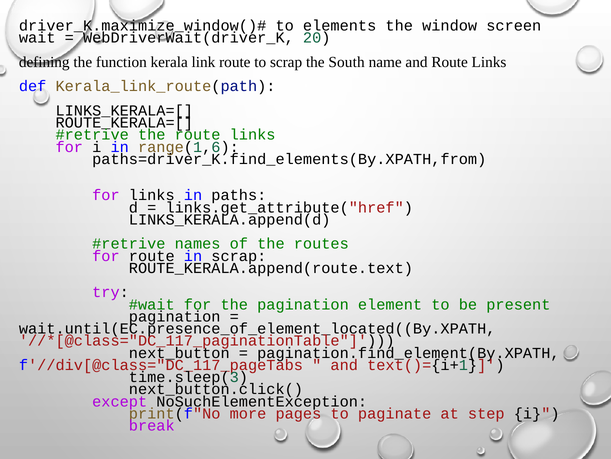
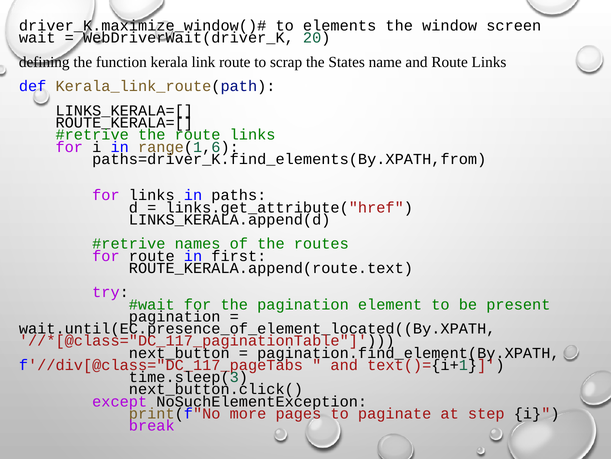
South: South -> States
in scrap: scrap -> first
